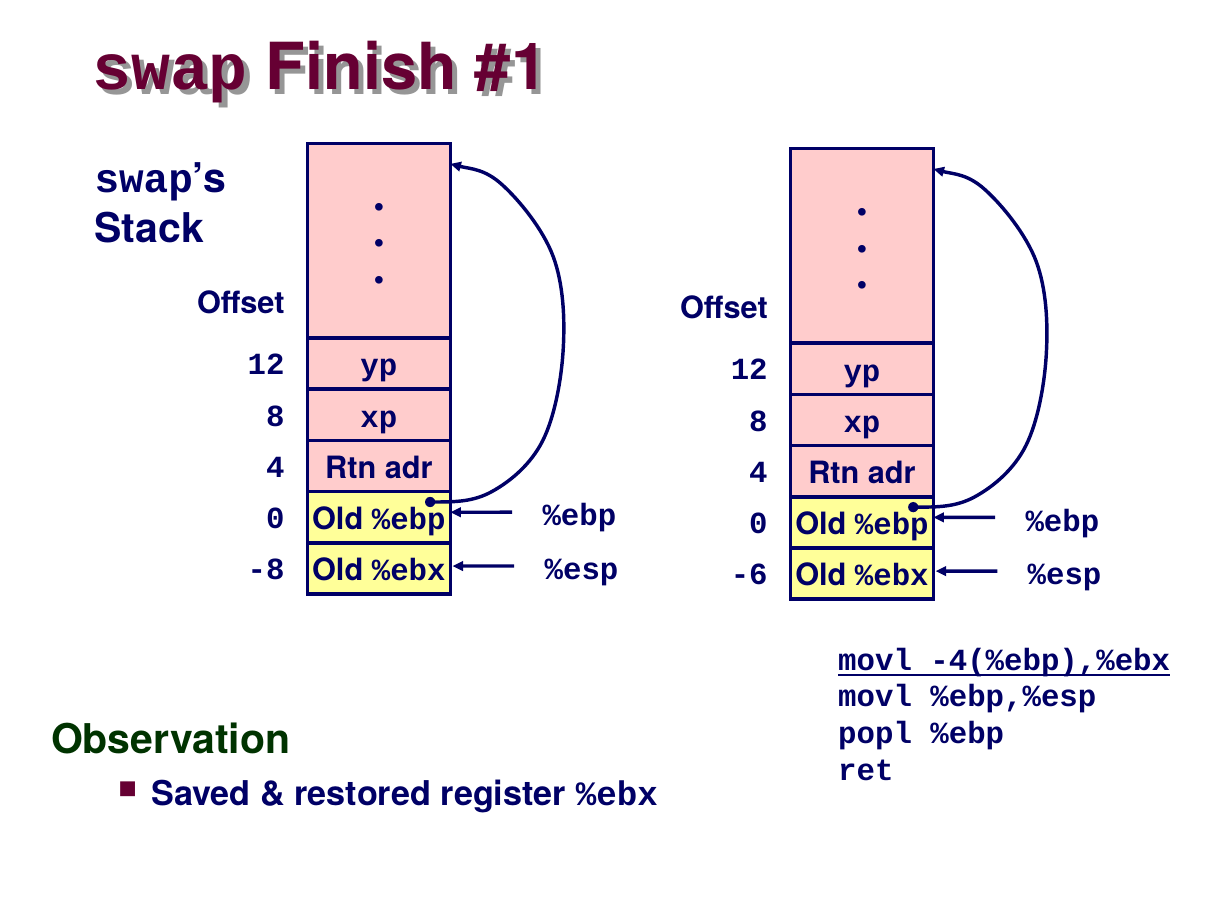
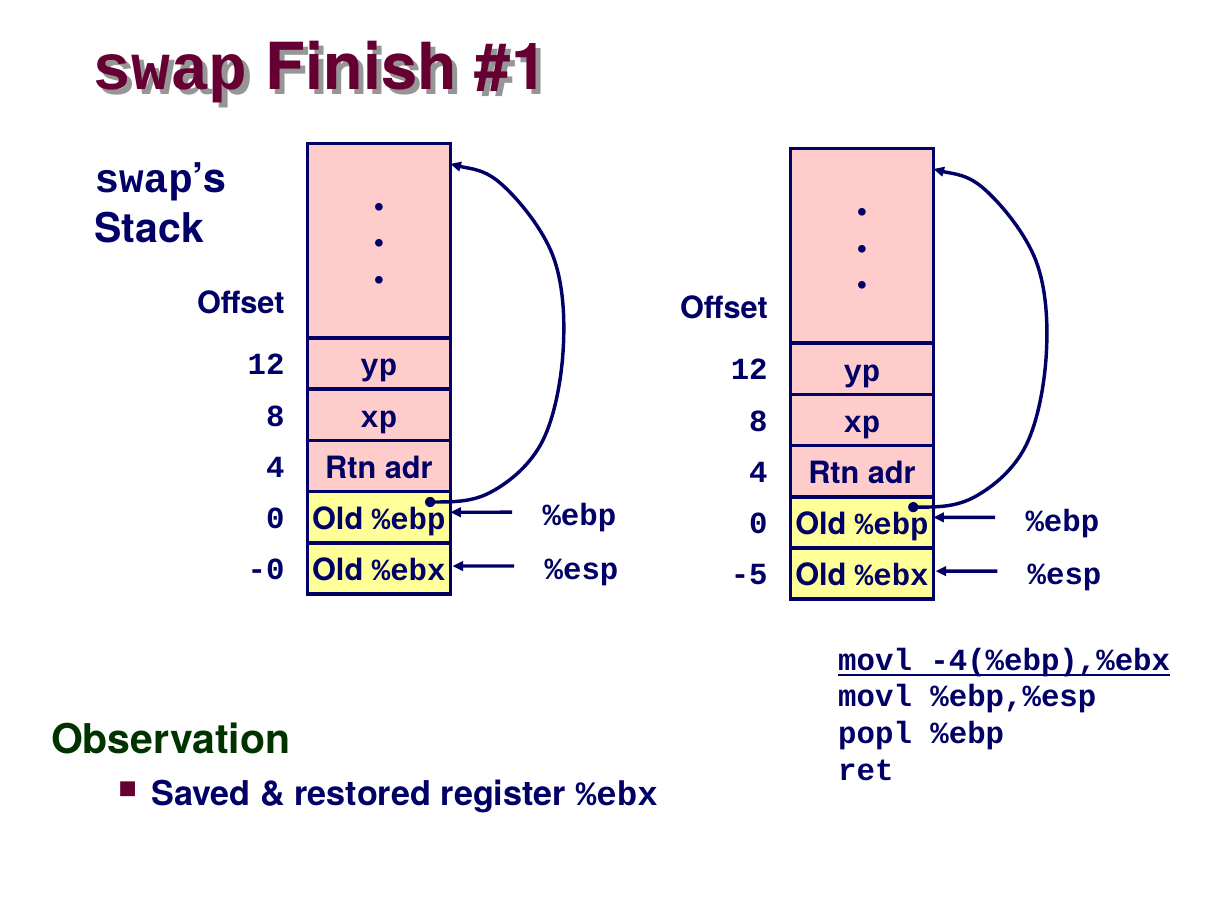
-8: -8 -> -0
-6: -6 -> -5
